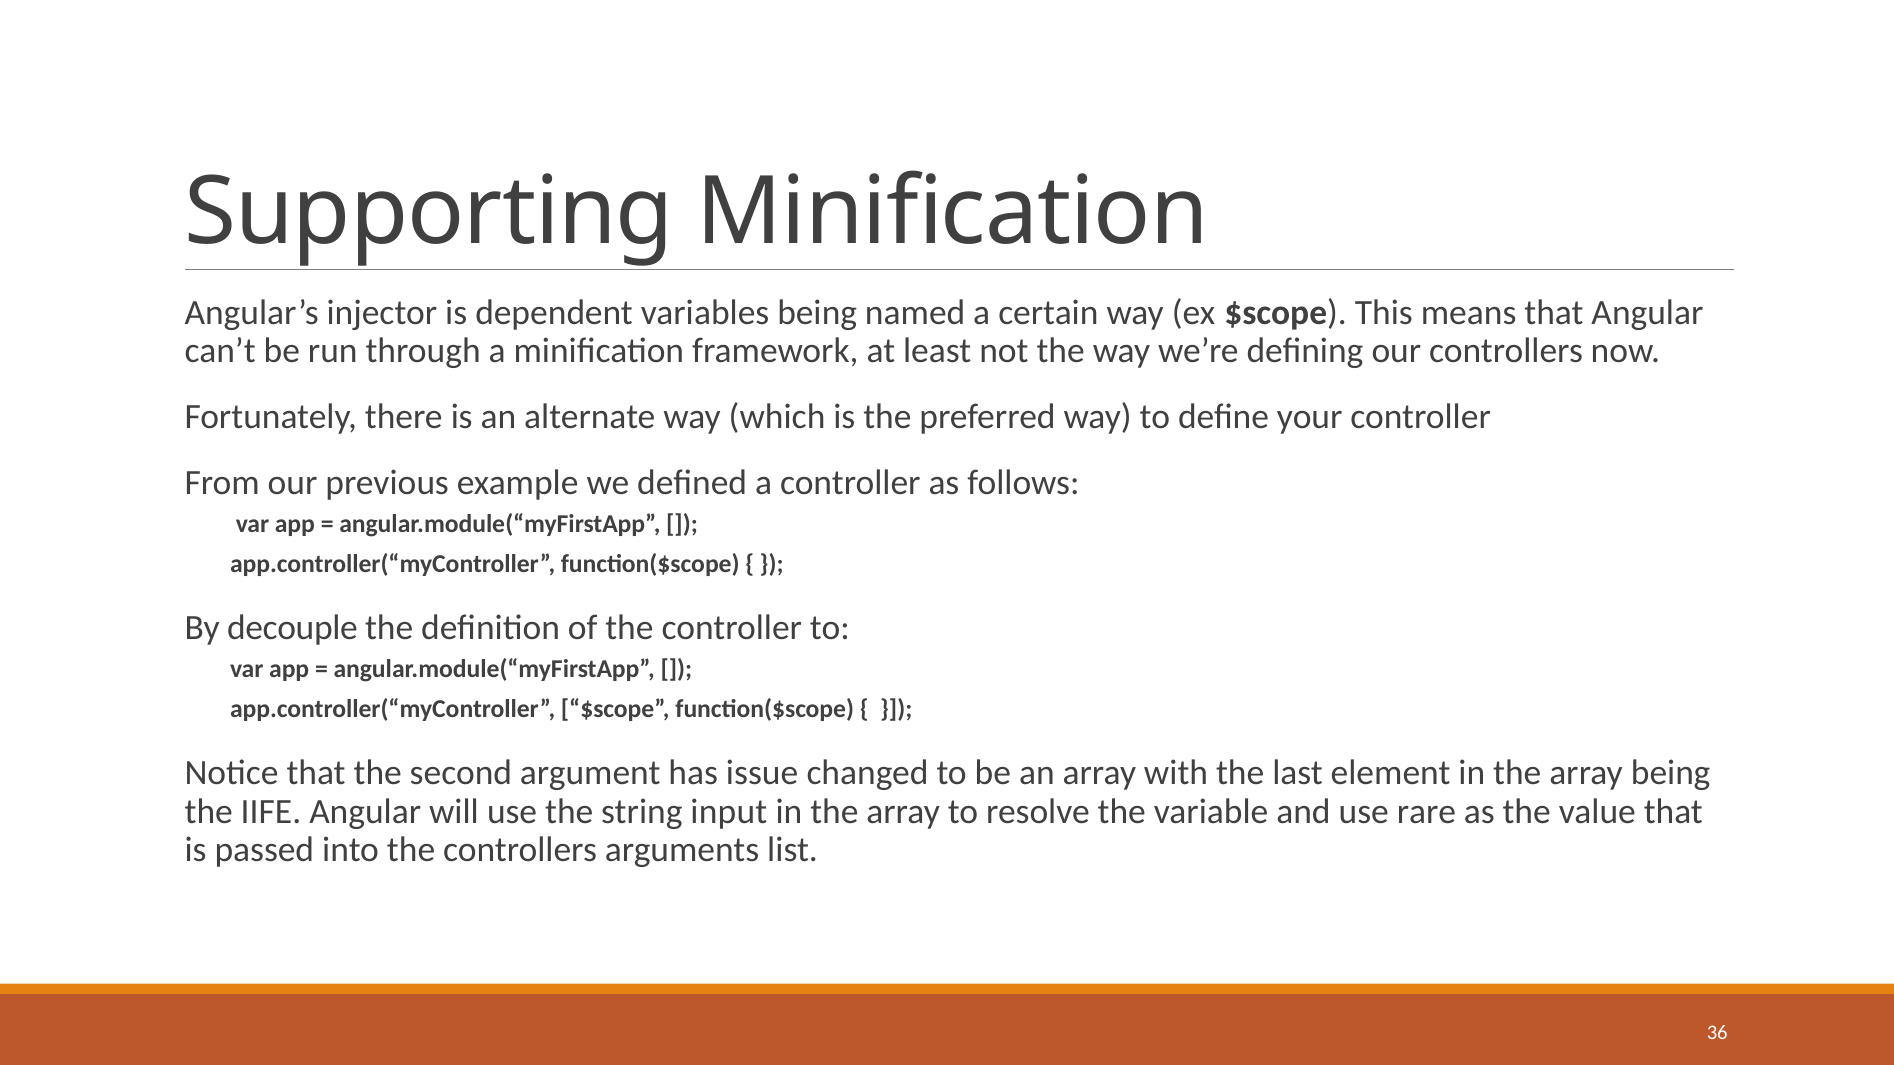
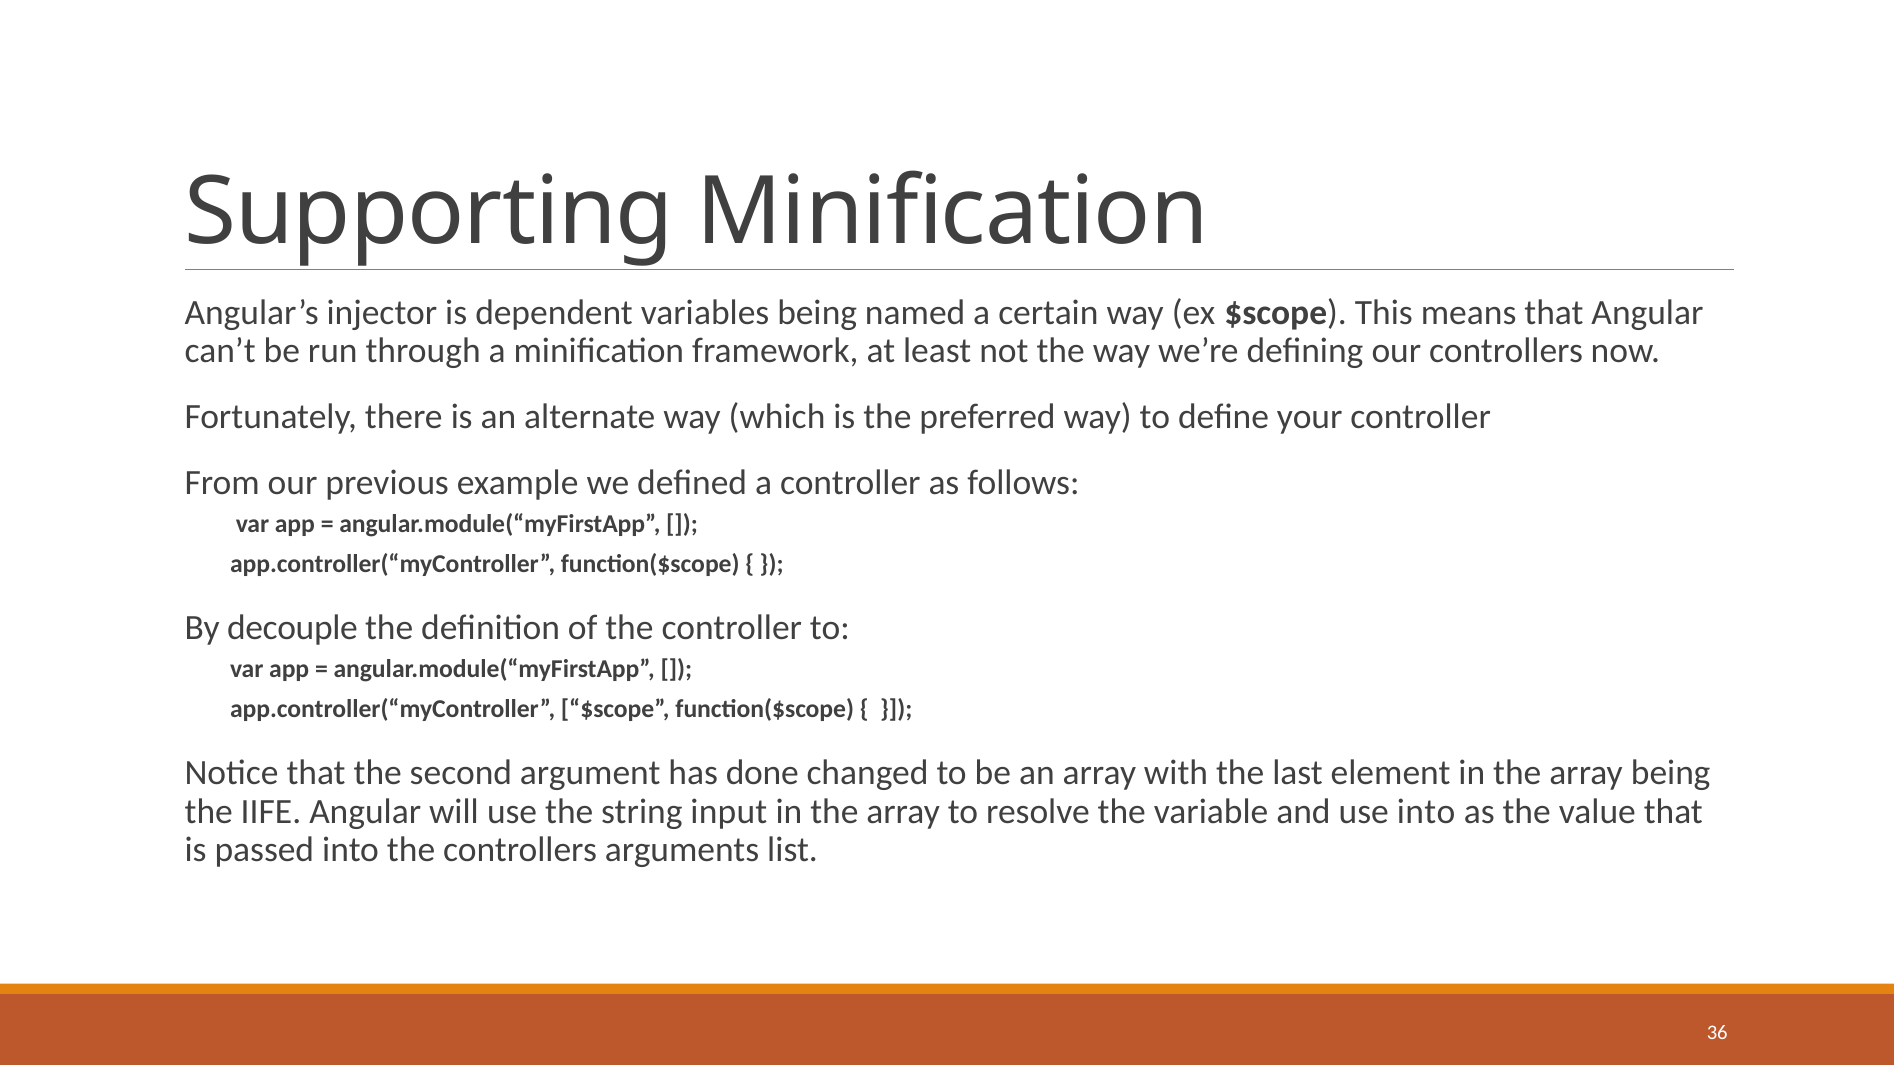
issue: issue -> done
use rare: rare -> into
